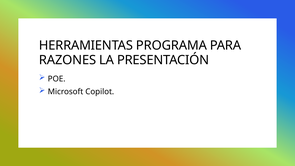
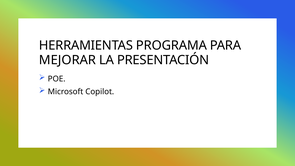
RAZONES: RAZONES -> MEJORAR
